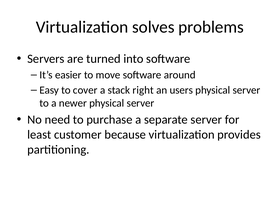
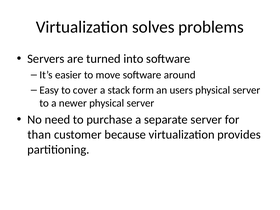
right: right -> form
least: least -> than
